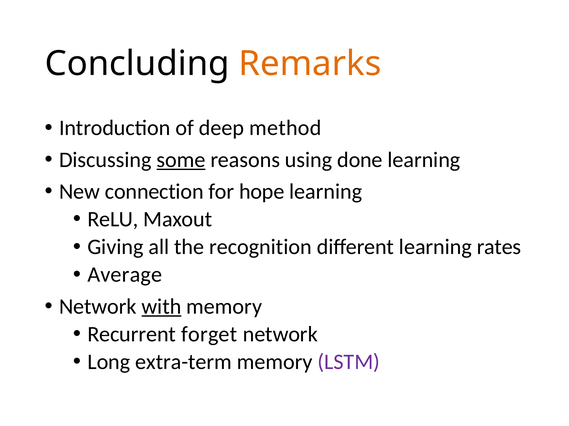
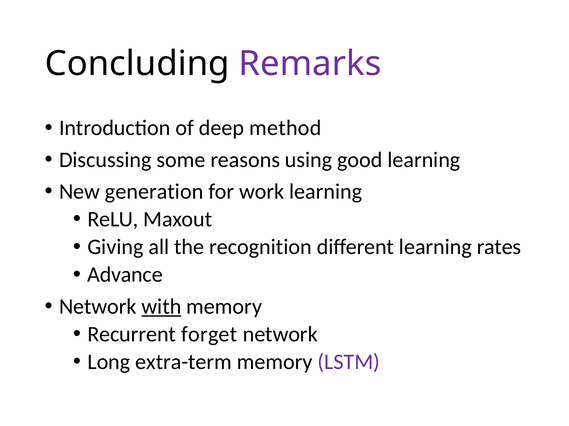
Remarks colour: orange -> purple
some underline: present -> none
done: done -> good
connection: connection -> generation
hope: hope -> work
Average: Average -> Advance
